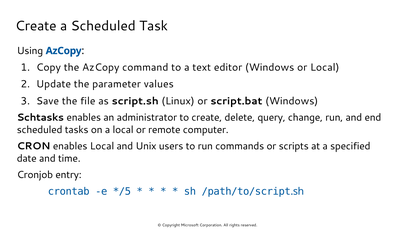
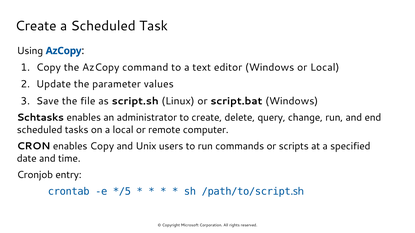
enables Local: Local -> Copy
